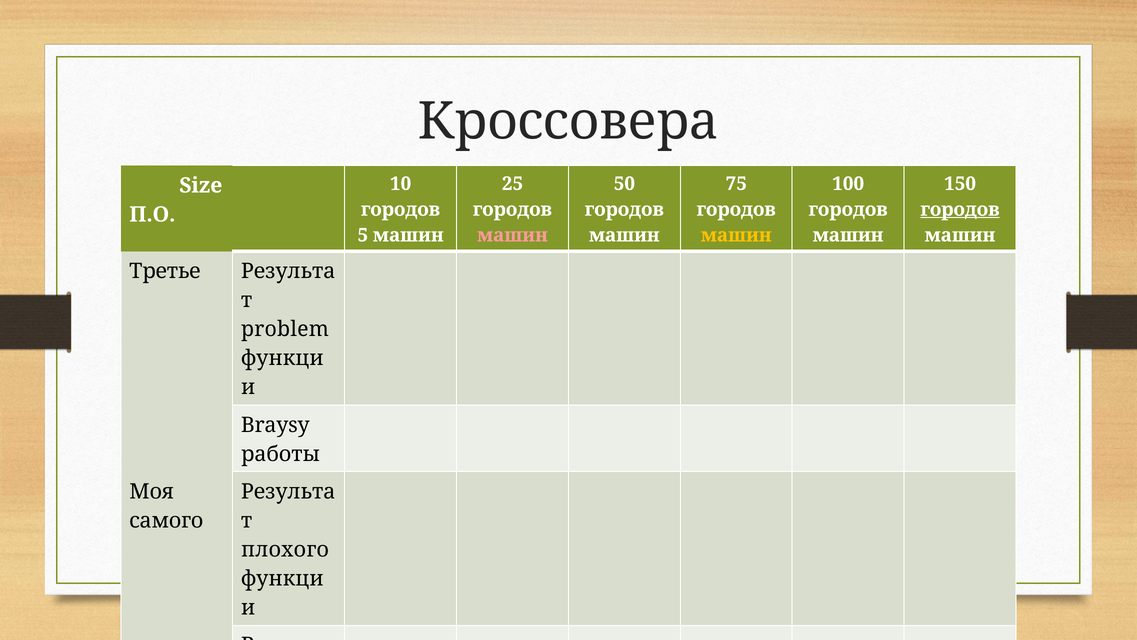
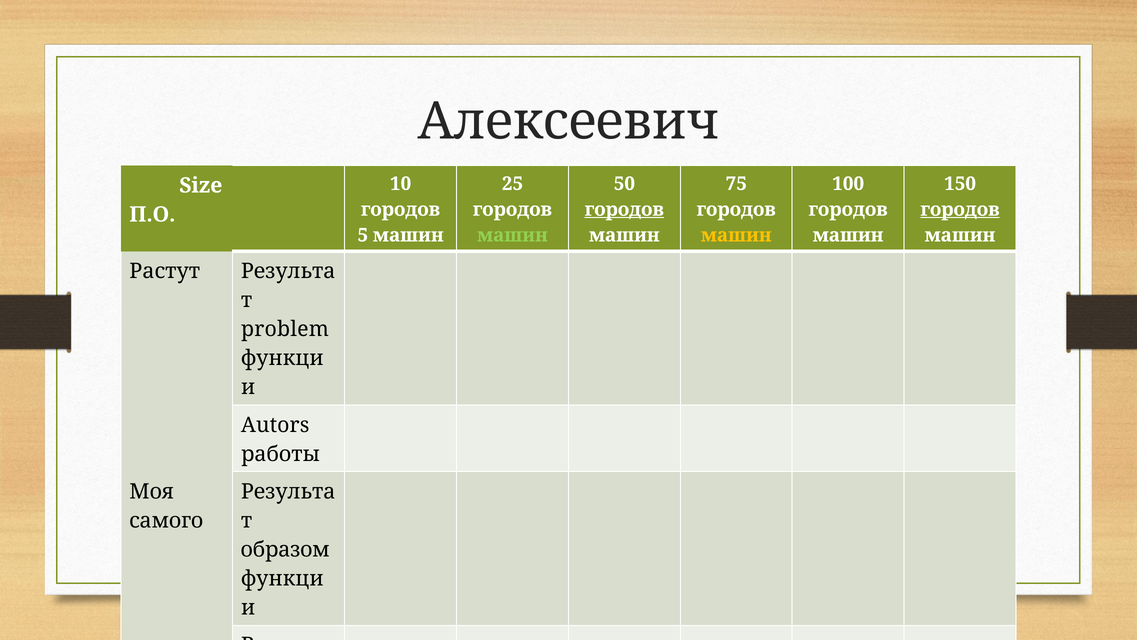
Кроссовера: Кроссовера -> Алексеевич
городов at (624, 209) underline: none -> present
машин at (512, 235) colour: pink -> light green
Третье: Третье -> Растут
Braysy: Braysy -> Autors
плохого: плохого -> образом
